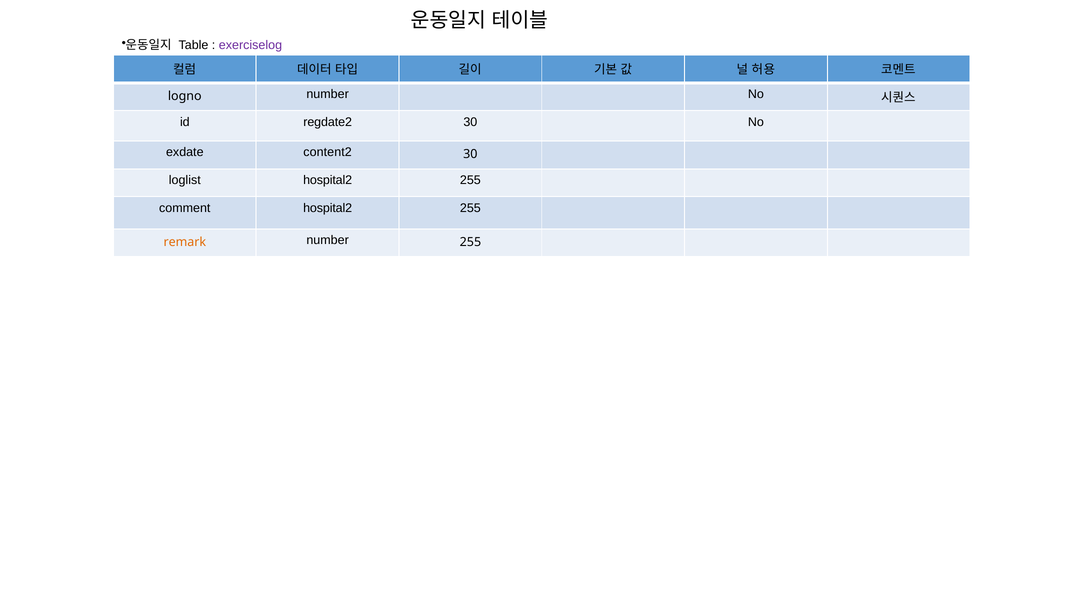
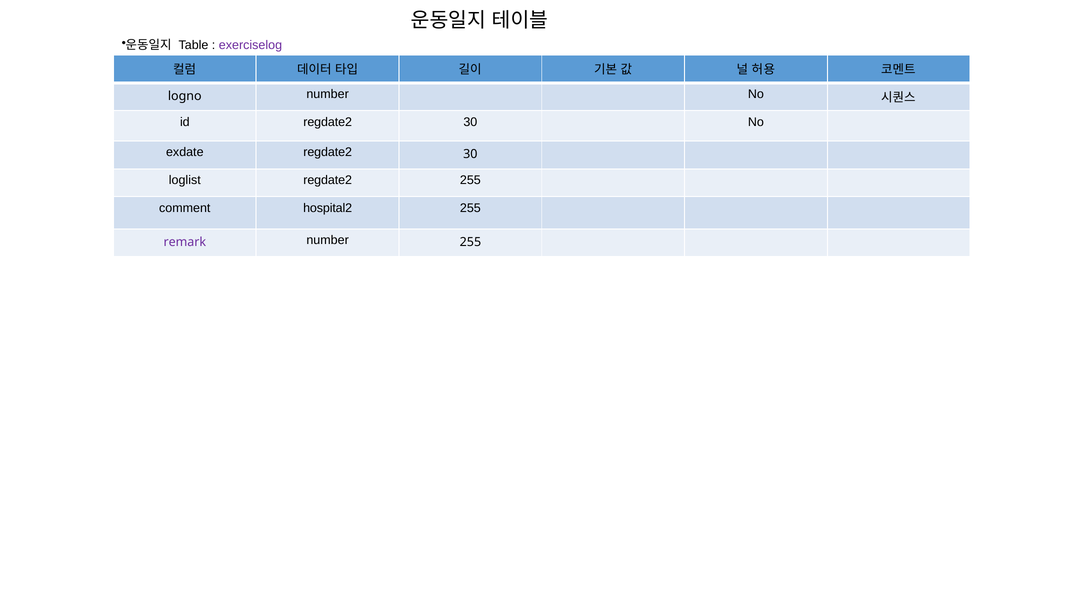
exdate content2: content2 -> regdate2
loglist hospital2: hospital2 -> regdate2
remark colour: orange -> purple
